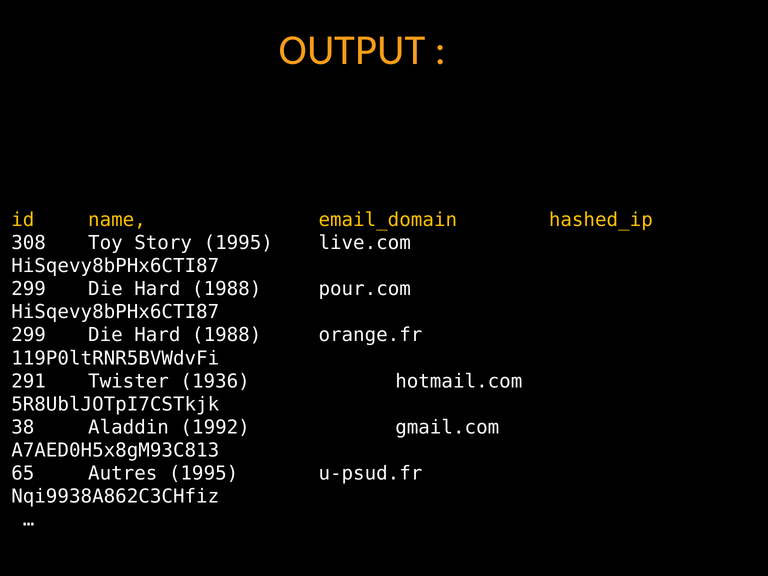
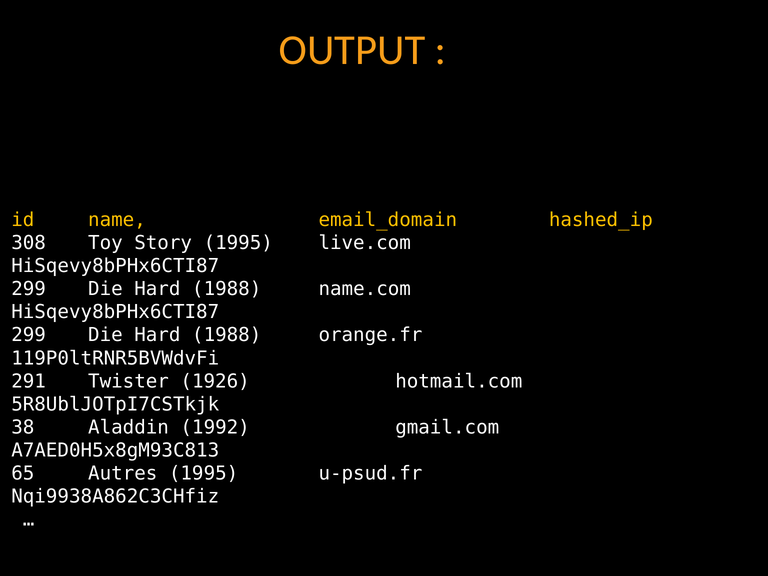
pour.com: pour.com -> name.com
1936: 1936 -> 1926
